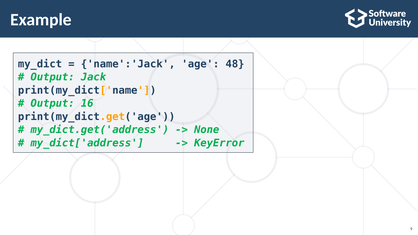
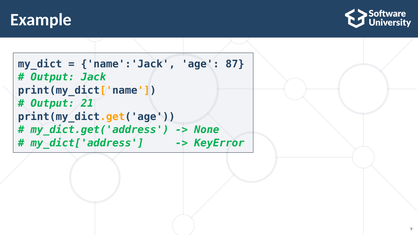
48: 48 -> 87
16: 16 -> 21
